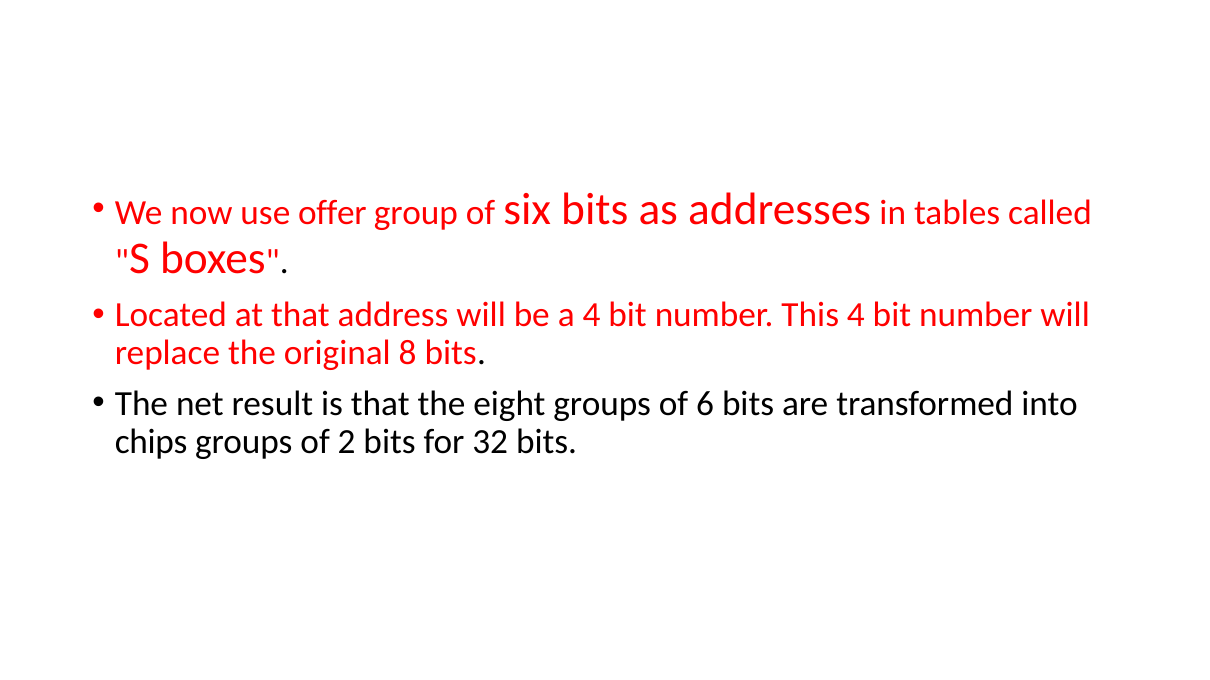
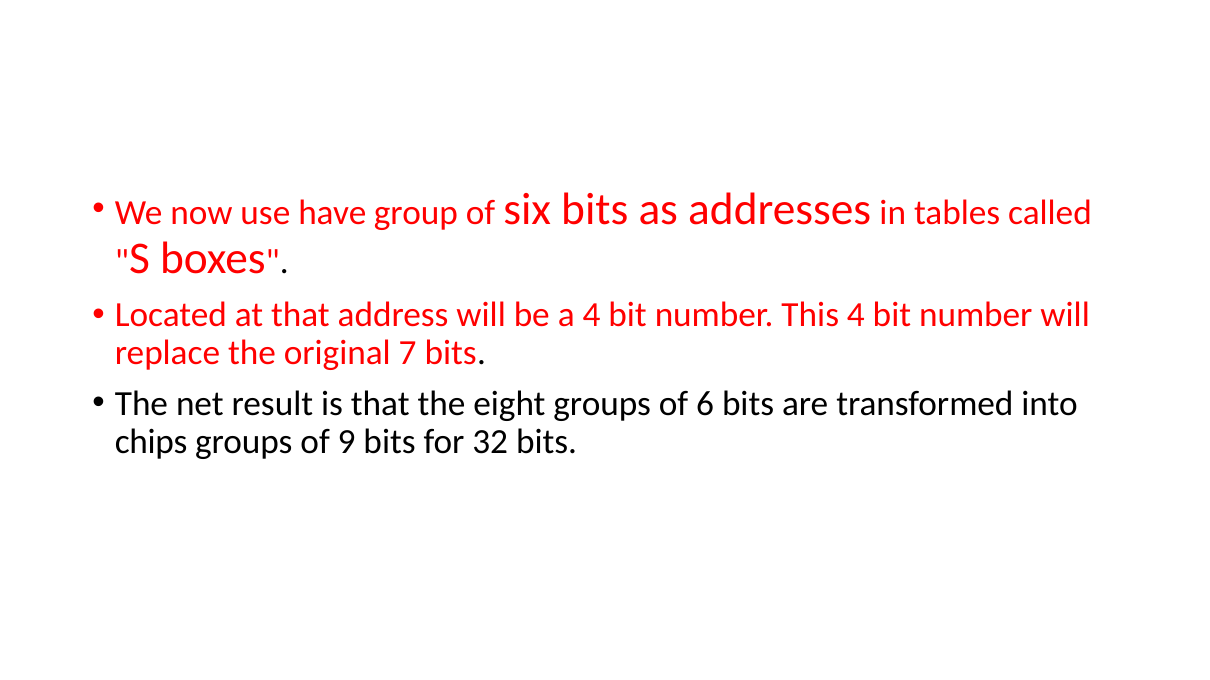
offer: offer -> have
8: 8 -> 7
2: 2 -> 9
